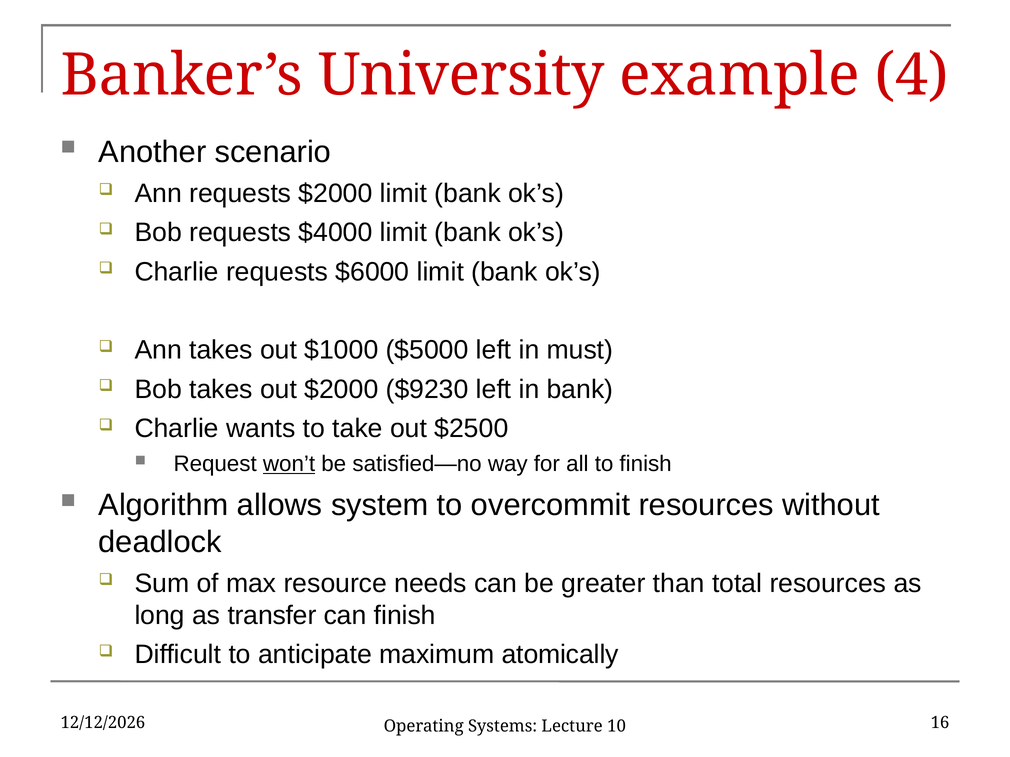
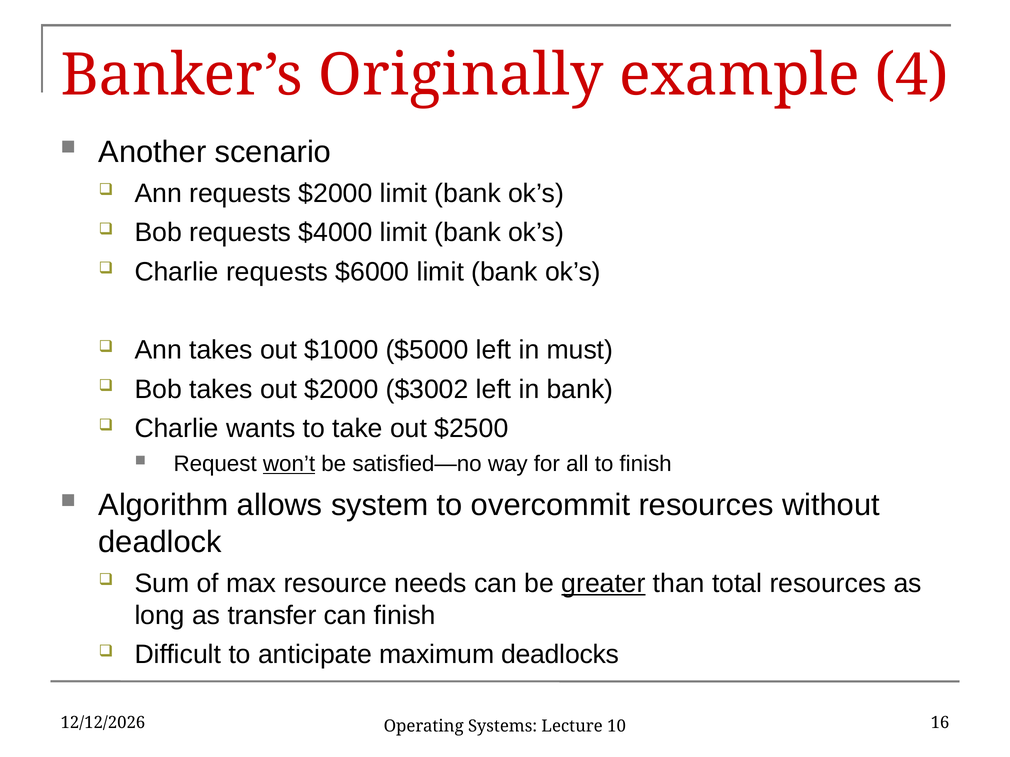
University: University -> Originally
$9230: $9230 -> $3002
greater underline: none -> present
atomically: atomically -> deadlocks
